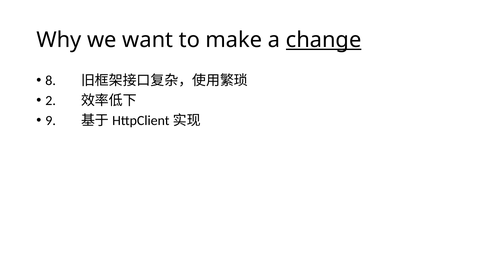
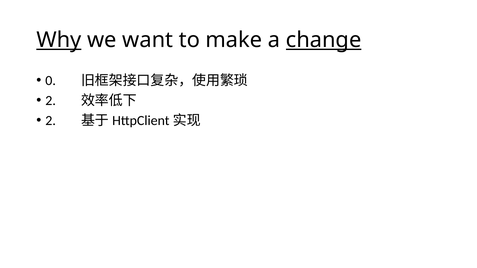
Why underline: none -> present
8: 8 -> 0
9 at (51, 121): 9 -> 2
